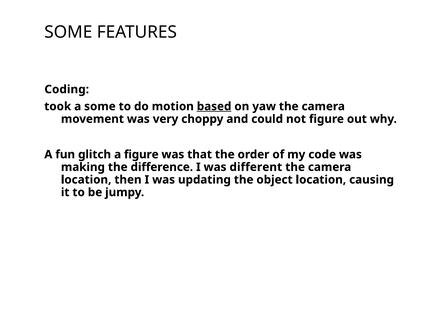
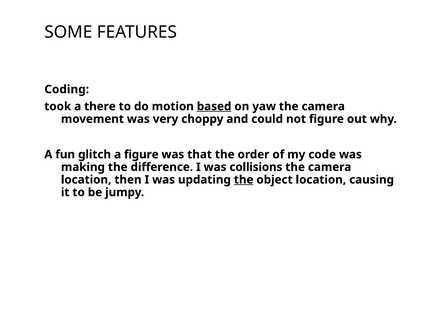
a some: some -> there
different: different -> collisions
the at (244, 180) underline: none -> present
